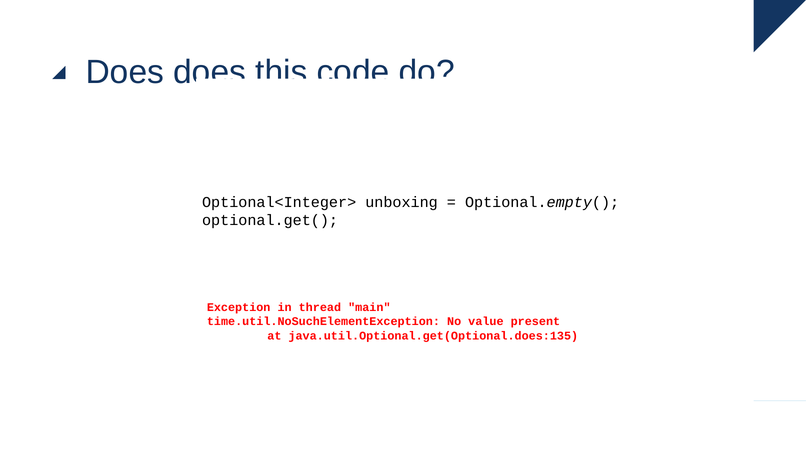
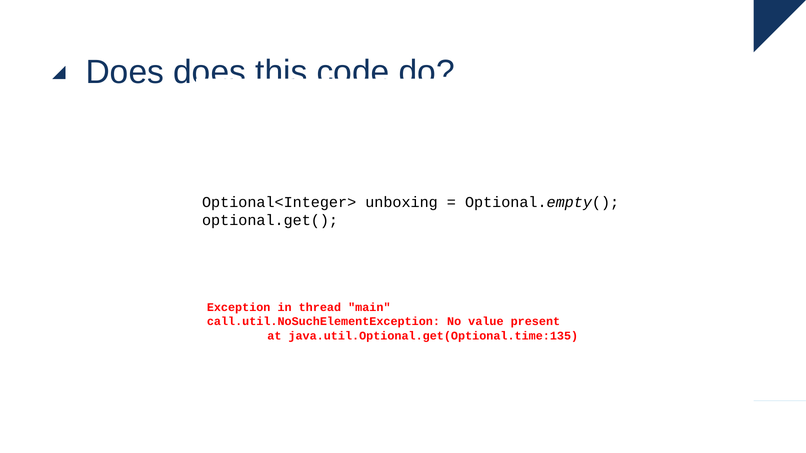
time.util.NoSuchElementException: time.util.NoSuchElementException -> call.util.NoSuchElementException
java.util.Optional.get(Optional.does:135: java.util.Optional.get(Optional.does:135 -> java.util.Optional.get(Optional.time:135
